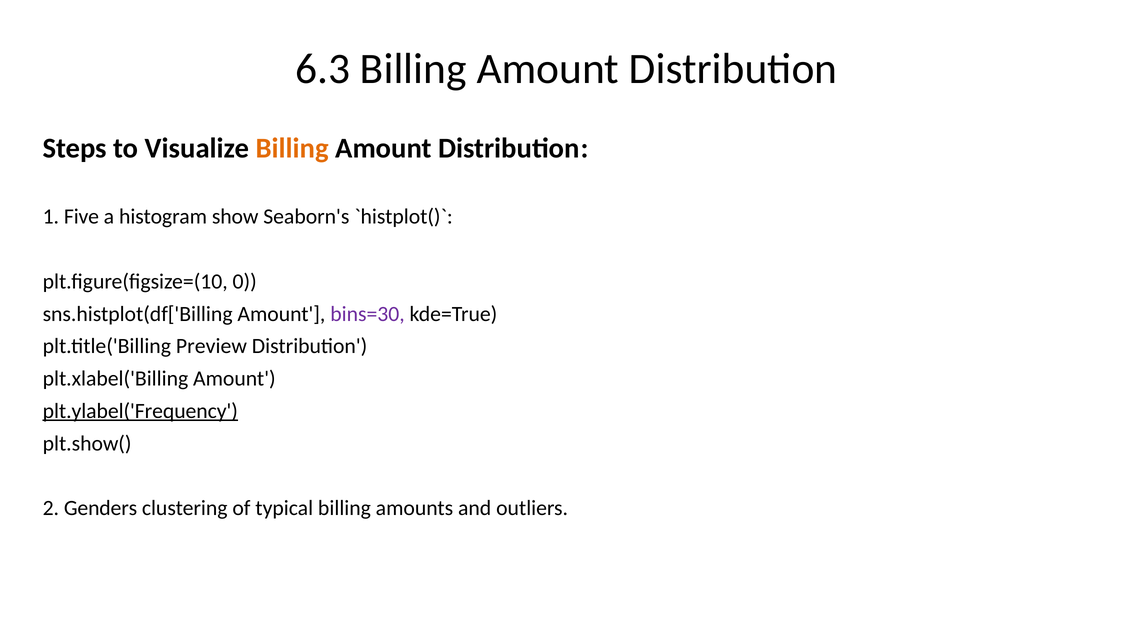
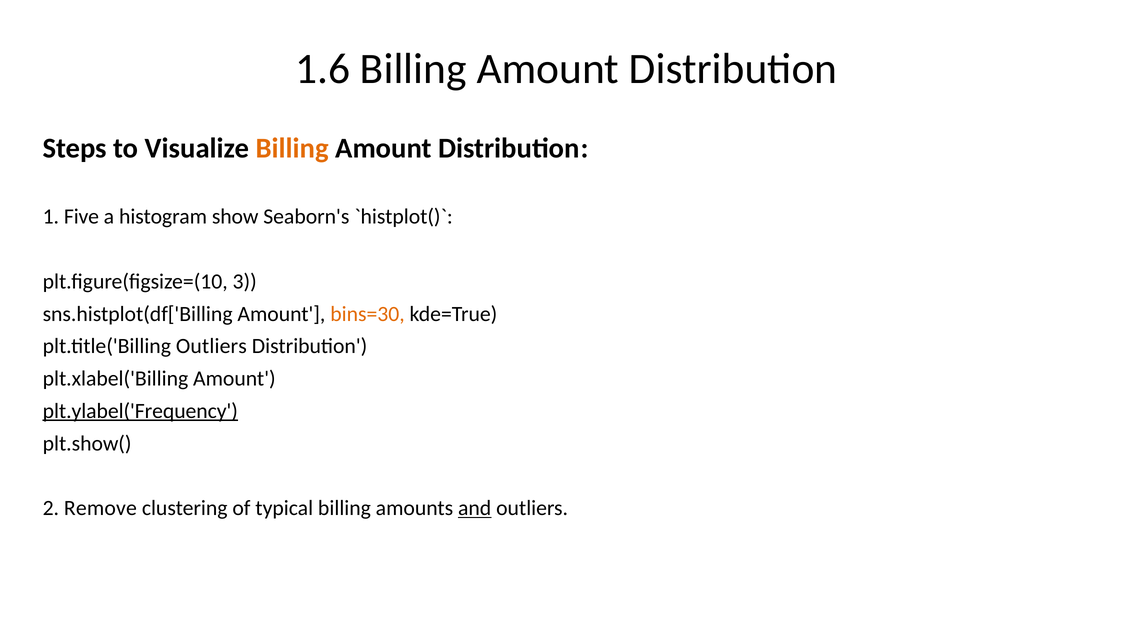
6.3: 6.3 -> 1.6
0: 0 -> 3
bins=30 colour: purple -> orange
plt.title('Billing Preview: Preview -> Outliers
Genders: Genders -> Remove
and underline: none -> present
